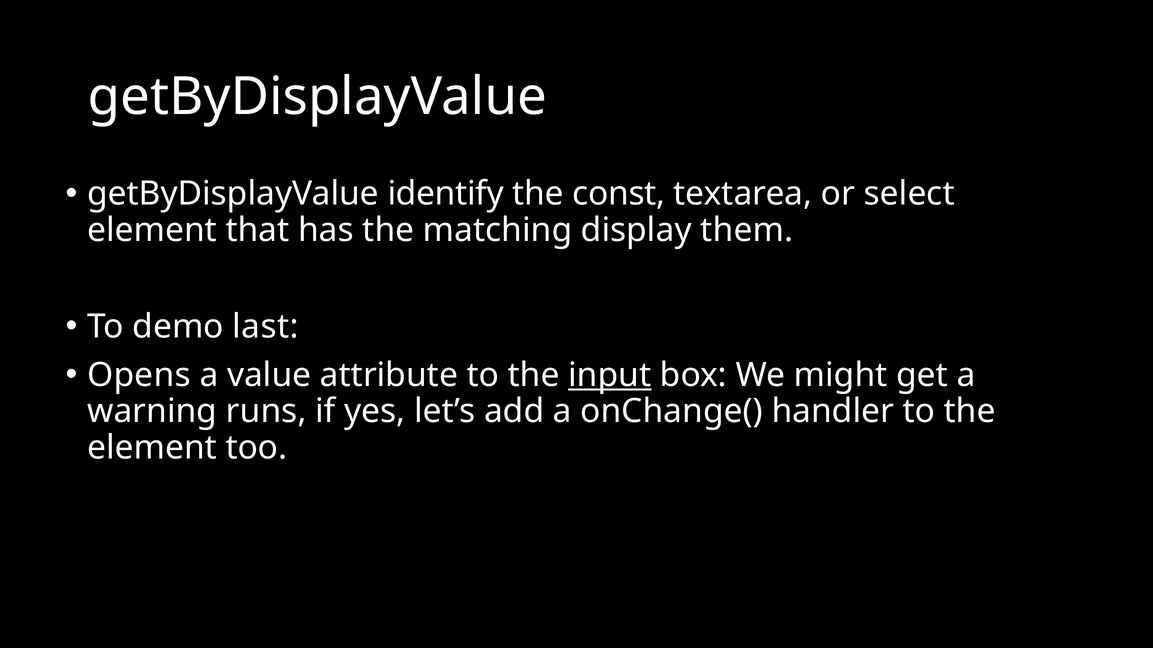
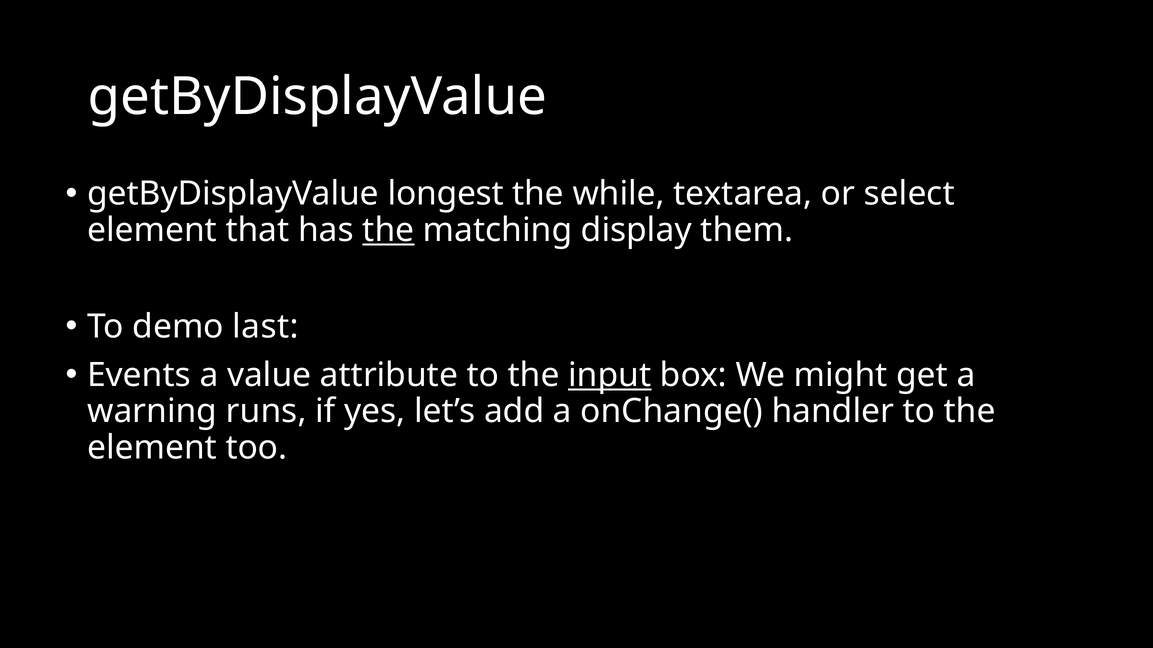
identify: identify -> longest
const: const -> while
the at (388, 230) underline: none -> present
Opens: Opens -> Events
